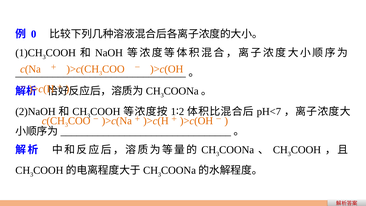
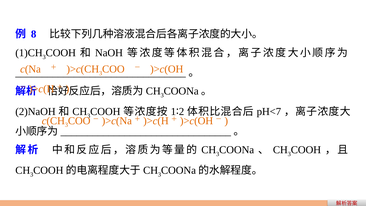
0: 0 -> 8
